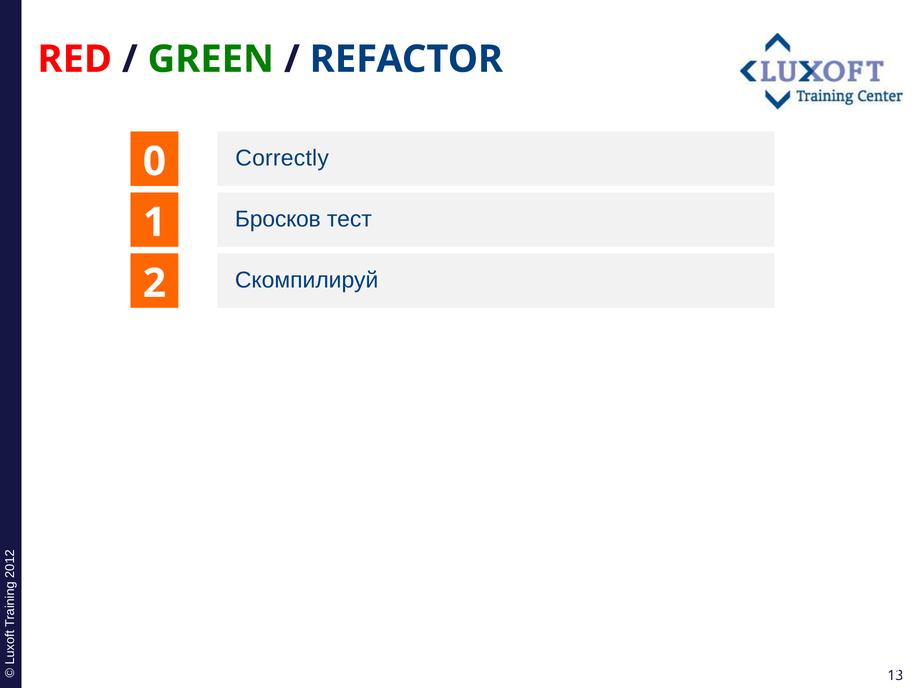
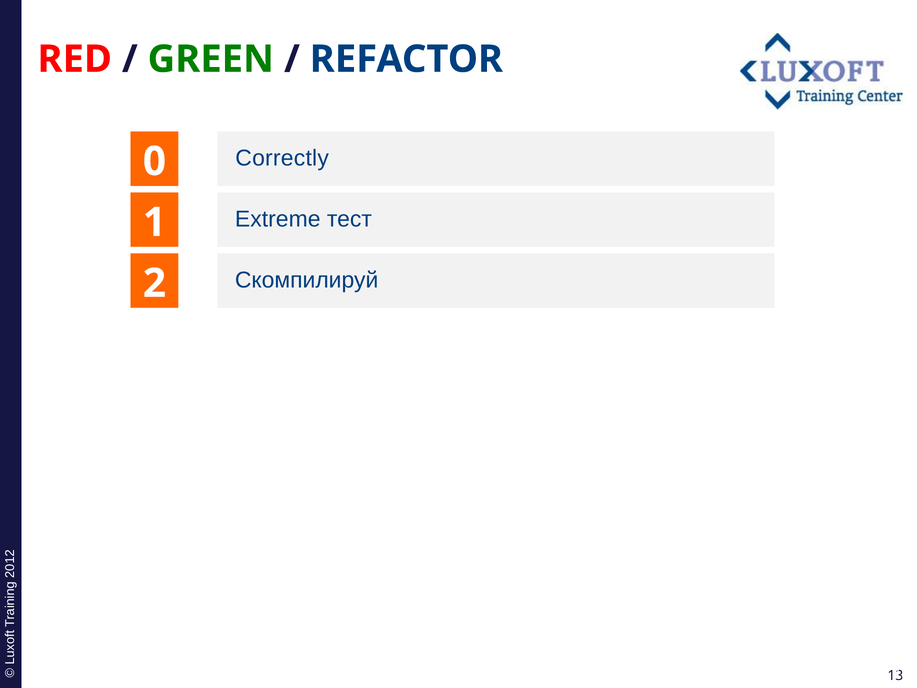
Бросков: Бросков -> Extreme
